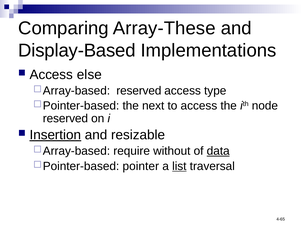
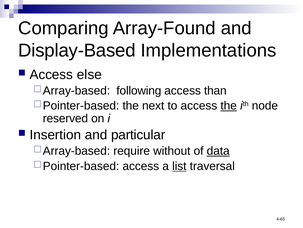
Array-These: Array-These -> Array-Found
reserved at (139, 90): reserved -> following
type: type -> than
the at (229, 105) underline: none -> present
Insertion underline: present -> none
resizable: resizable -> particular
pointer at (141, 166): pointer -> access
